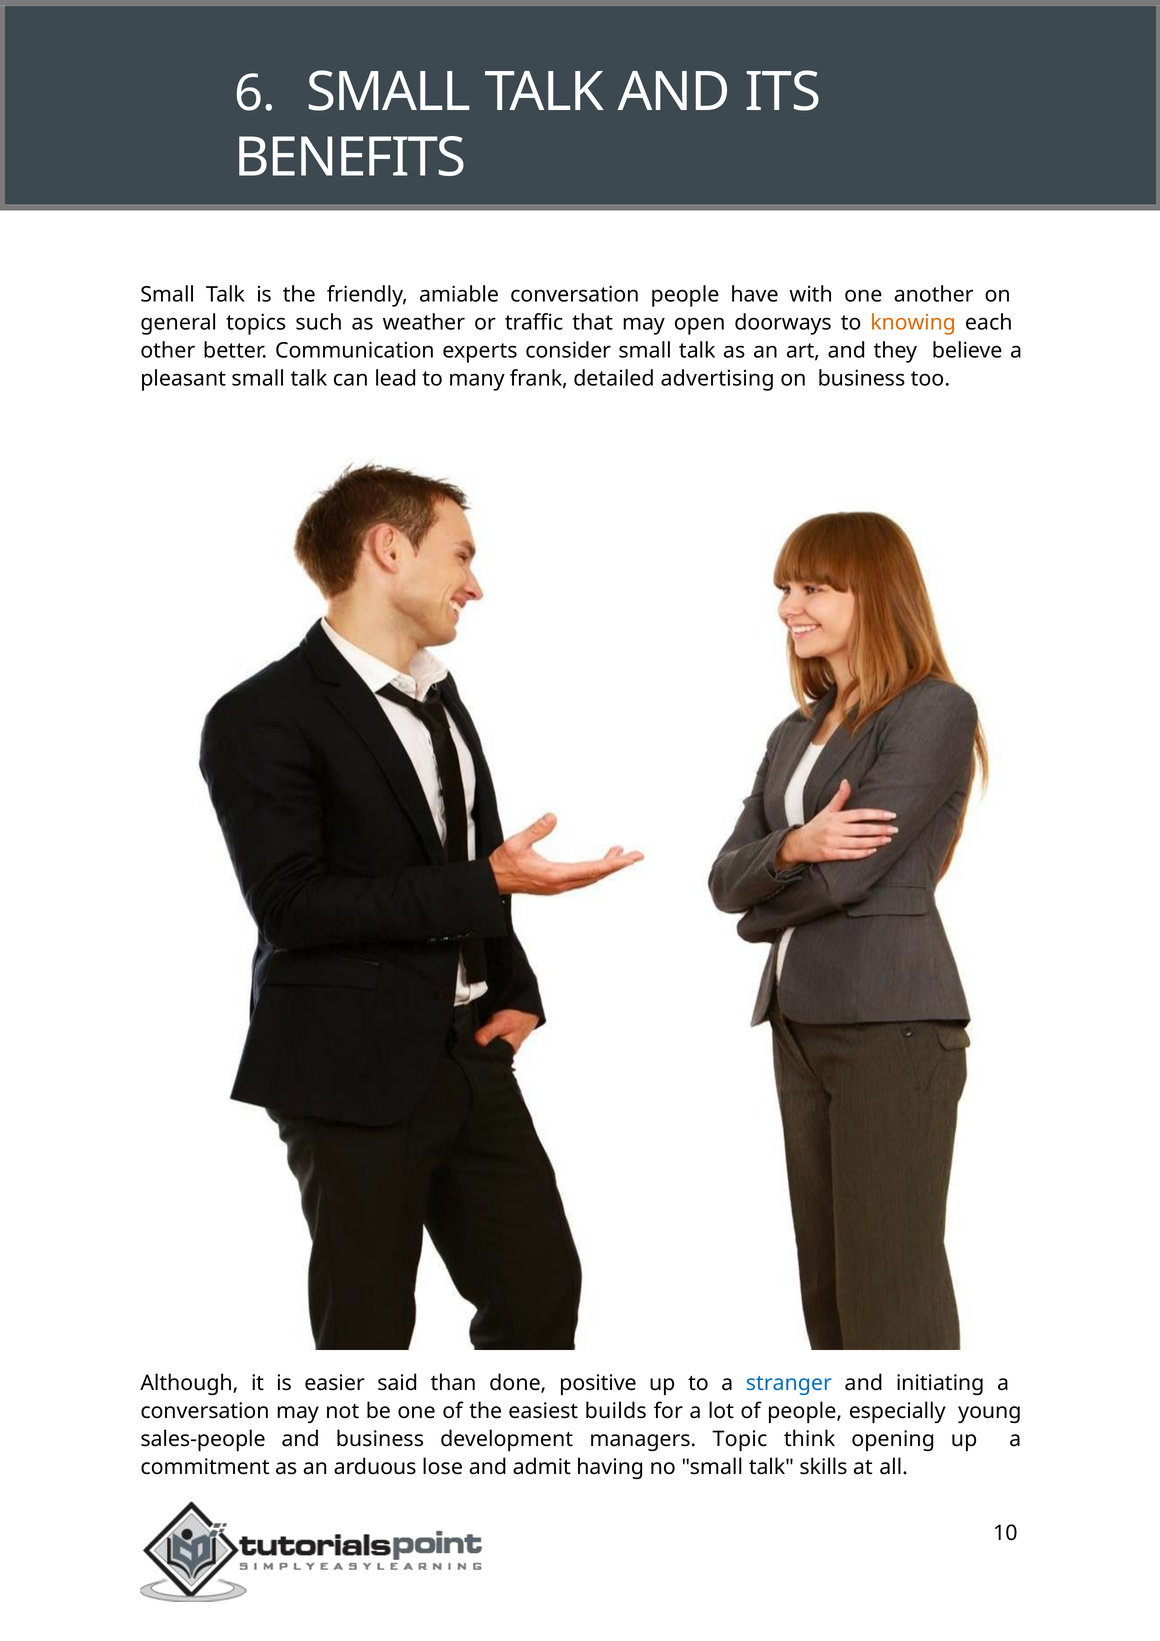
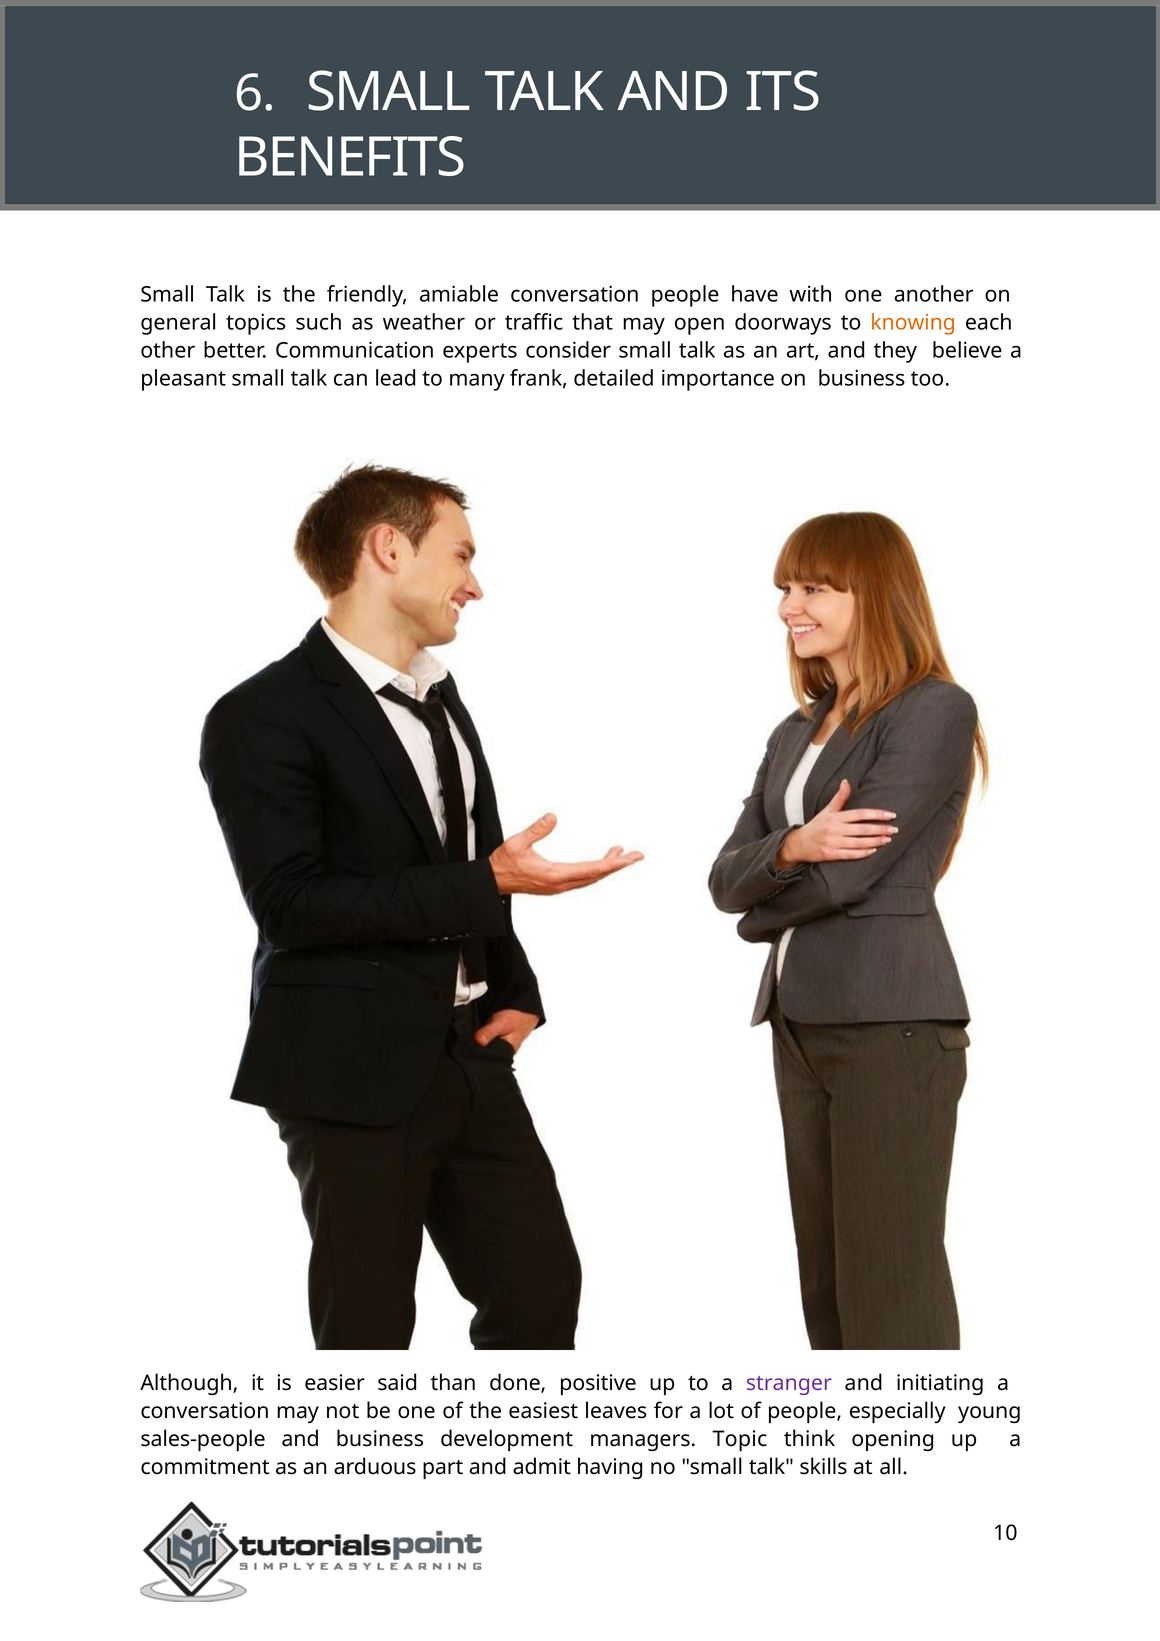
advertising: advertising -> importance
stranger colour: blue -> purple
builds: builds -> leaves
lose: lose -> part
